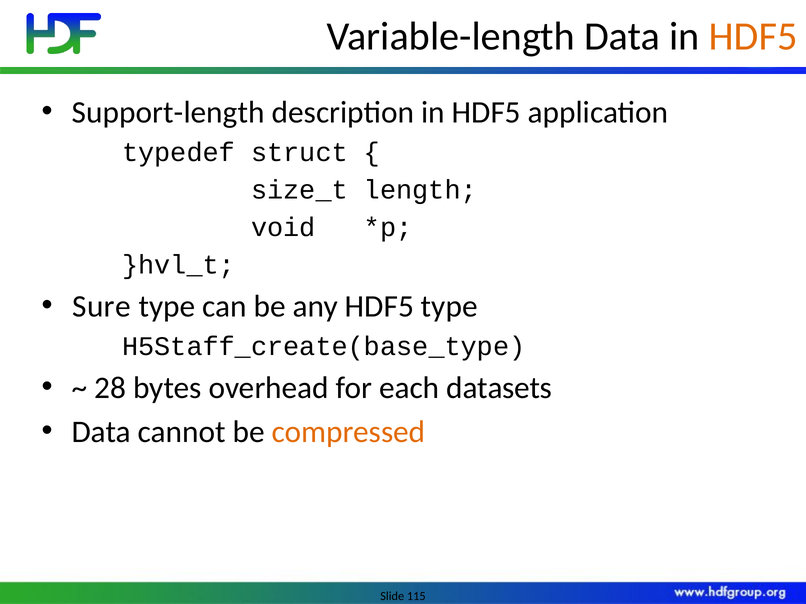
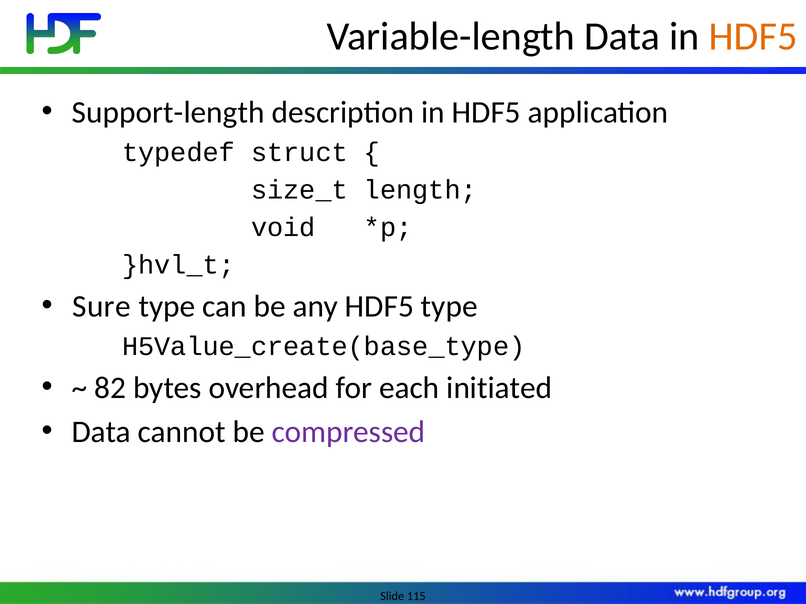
H5Staff_create(base_type: H5Staff_create(base_type -> H5Value_create(base_type
28: 28 -> 82
datasets: datasets -> initiated
compressed colour: orange -> purple
